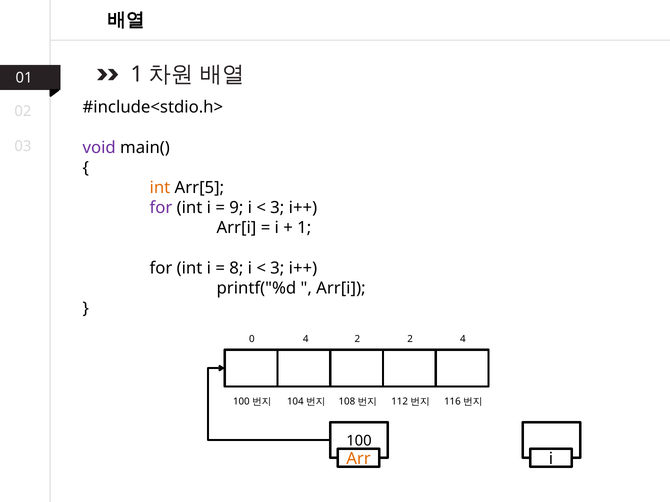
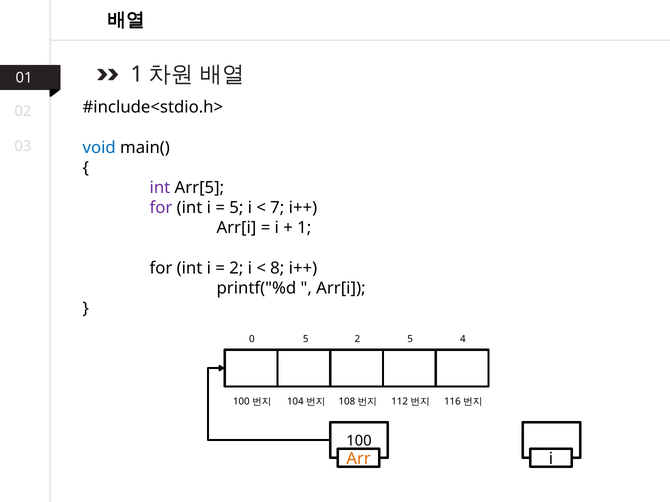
void colour: purple -> blue
int at (160, 188) colour: orange -> purple
9 at (236, 208): 9 -> 5
3 at (277, 208): 3 -> 7
8 at (236, 268): 8 -> 2
3 at (277, 268): 3 -> 8
0 4: 4 -> 5
2 2: 2 -> 5
